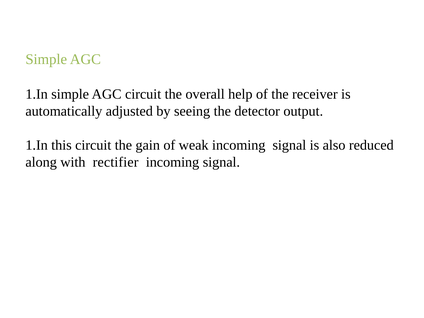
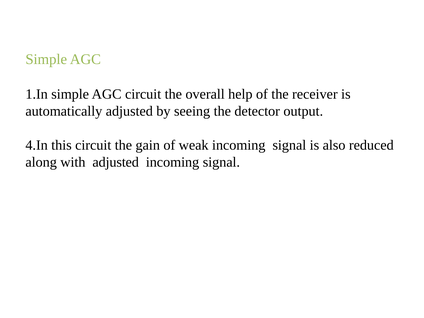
1.In at (37, 145): 1.In -> 4.In
with rectifier: rectifier -> adjusted
